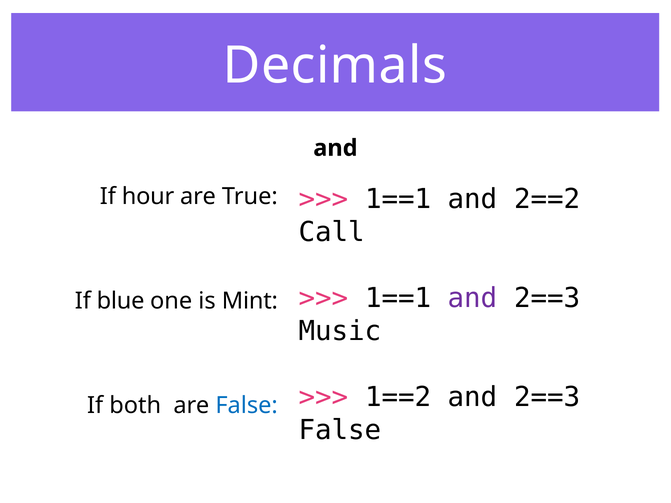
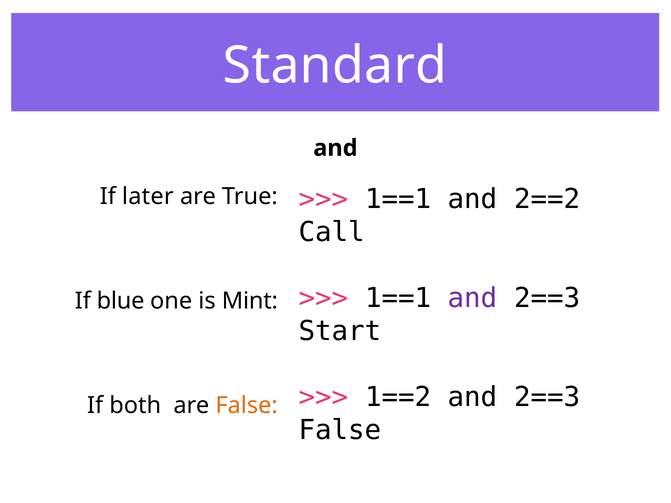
Decimals: Decimals -> Standard
hour: hour -> later
Music: Music -> Start
False at (247, 406) colour: blue -> orange
